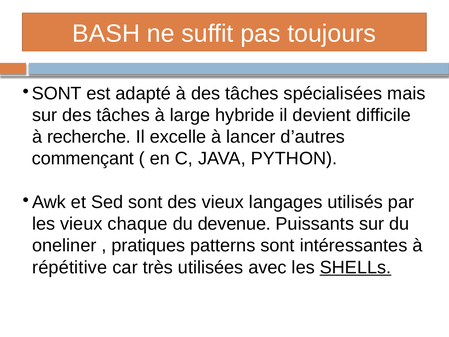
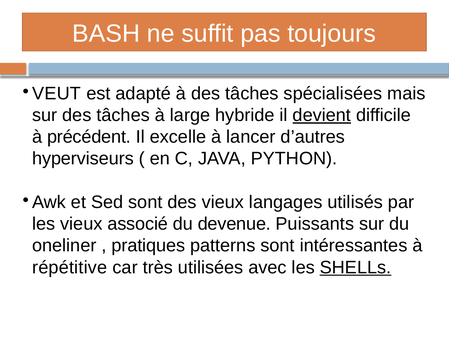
SONT at (57, 93): SONT -> VEUT
devient underline: none -> present
recherche: recherche -> précédent
commençant: commençant -> hyperviseurs
chaque: chaque -> associé
